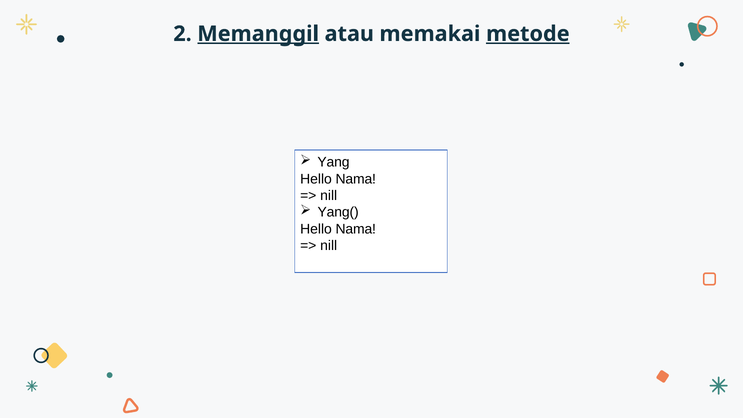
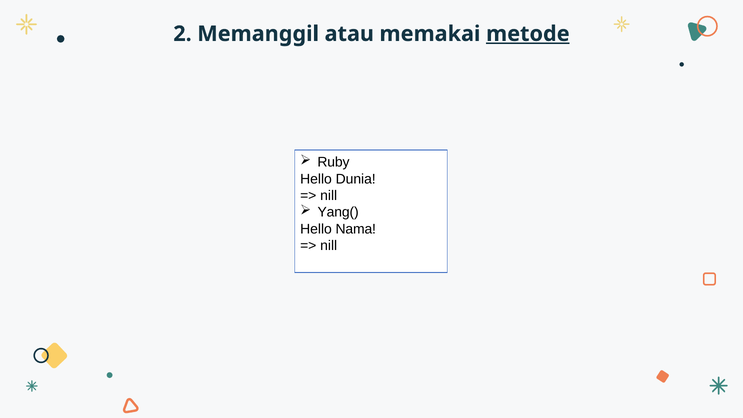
Memanggil underline: present -> none
Yang: Yang -> Ruby
Nama at (356, 179): Nama -> Dunia
